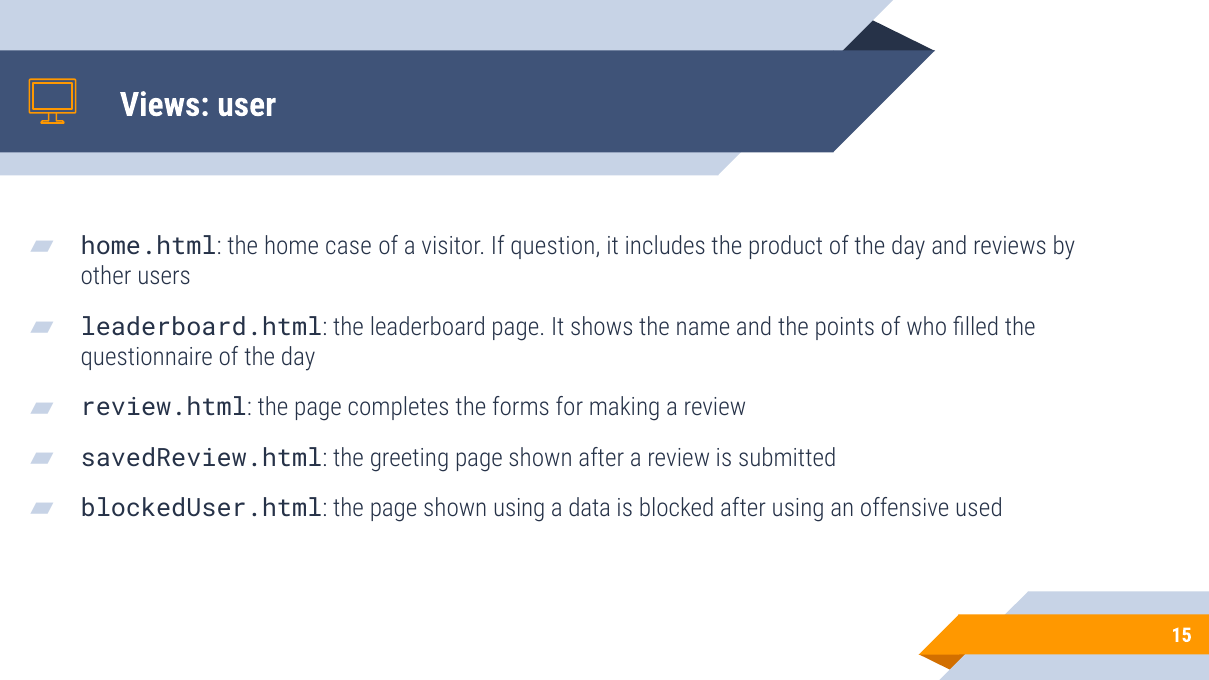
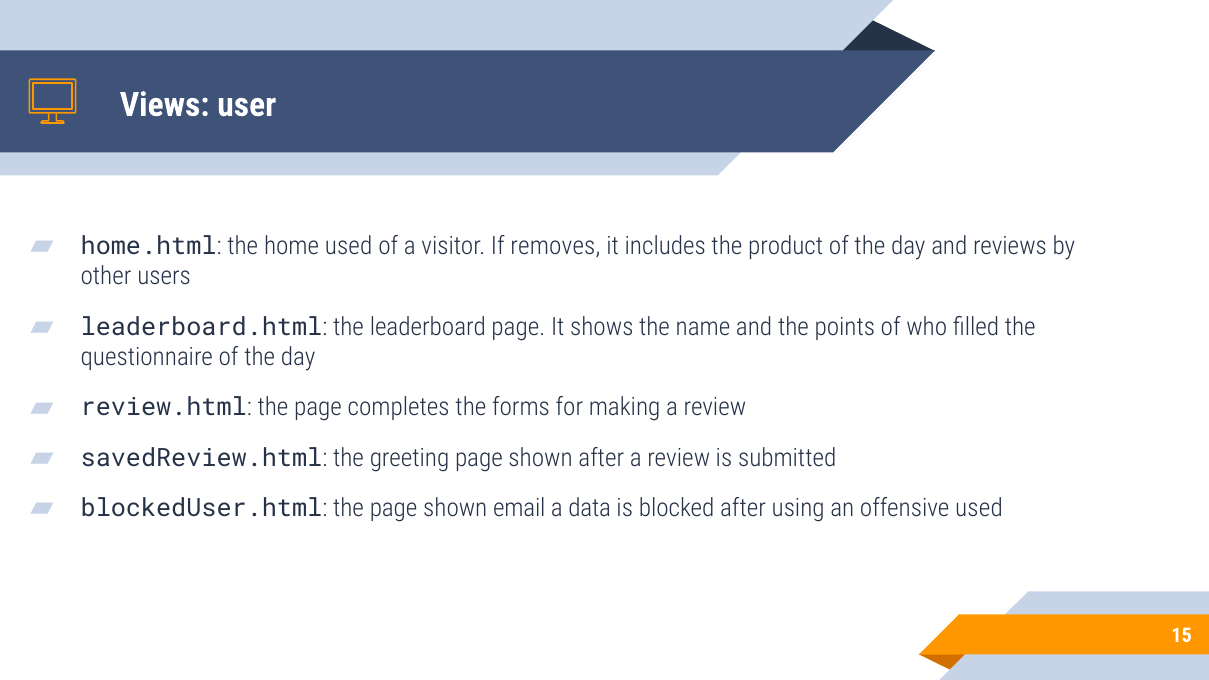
home case: case -> used
question: question -> removes
shown using: using -> email
